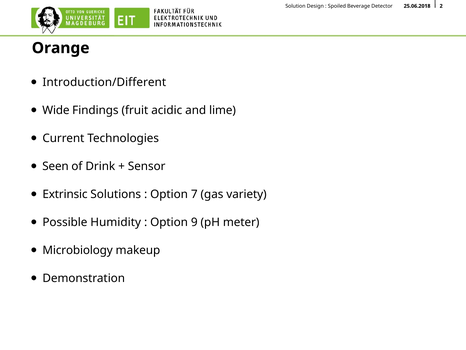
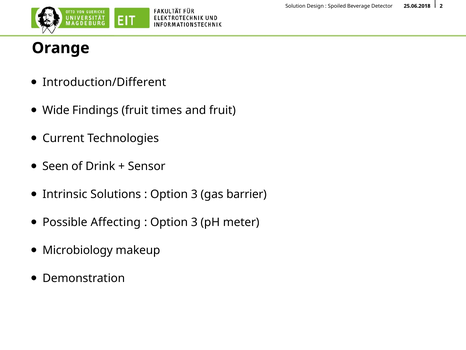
acidic: acidic -> times
and lime: lime -> fruit
Extrinsic: Extrinsic -> Intrinsic
7 at (194, 194): 7 -> 3
variety: variety -> barrier
Humidity: Humidity -> Affecting
9 at (194, 222): 9 -> 3
